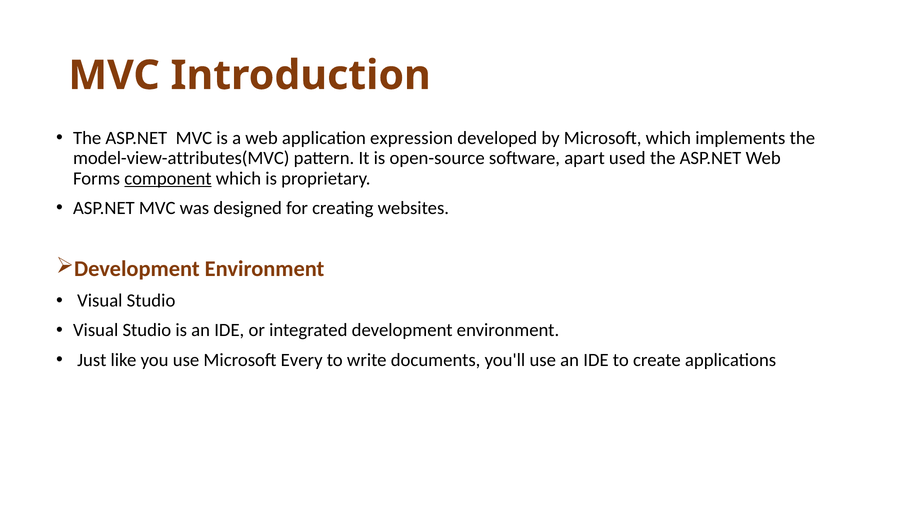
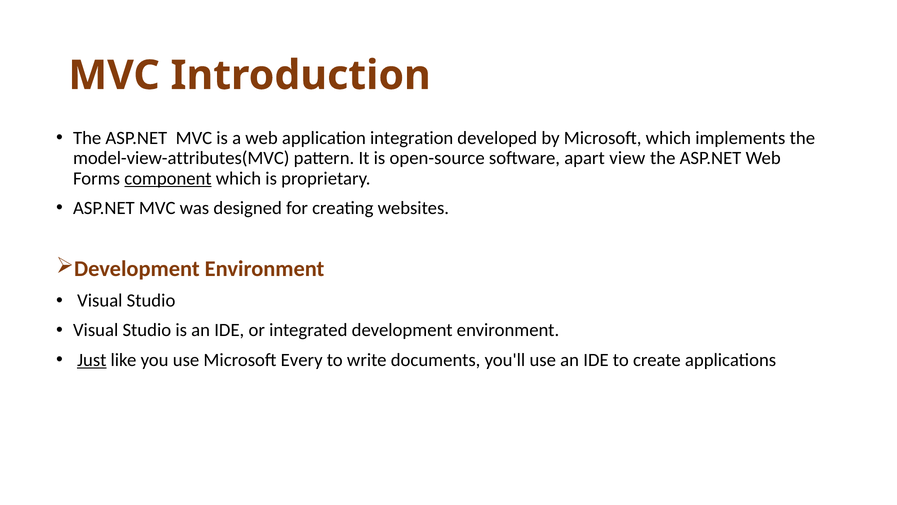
expression: expression -> integration
used: used -> view
Just underline: none -> present
